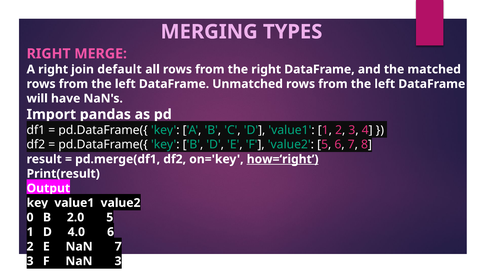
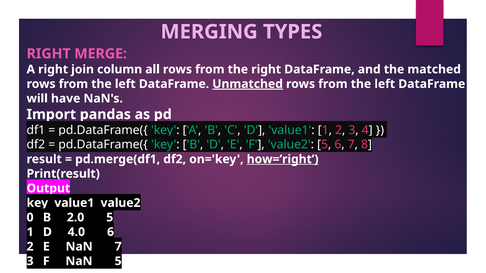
default: default -> column
Unmatched underline: none -> present
NaN 3: 3 -> 5
